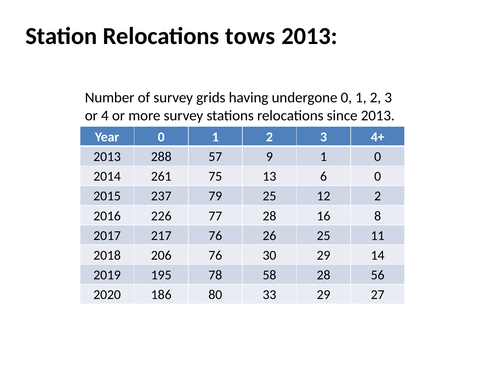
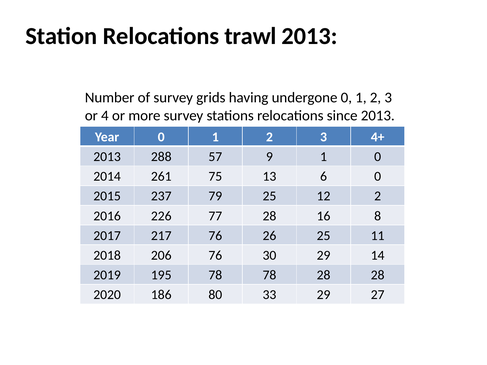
tows: tows -> trawl
78 58: 58 -> 78
28 56: 56 -> 28
